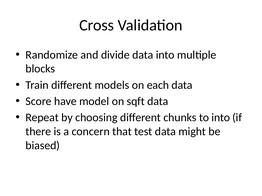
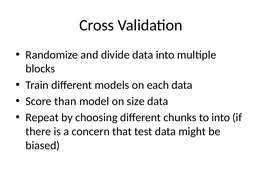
have: have -> than
sqft: sqft -> size
